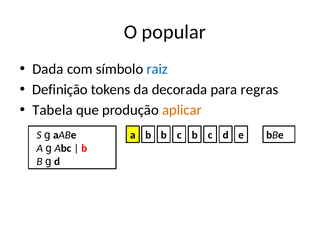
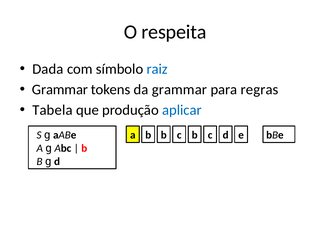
popular: popular -> respeita
Definição at (60, 90): Definição -> Grammar
da decorada: decorada -> grammar
aplicar colour: orange -> blue
